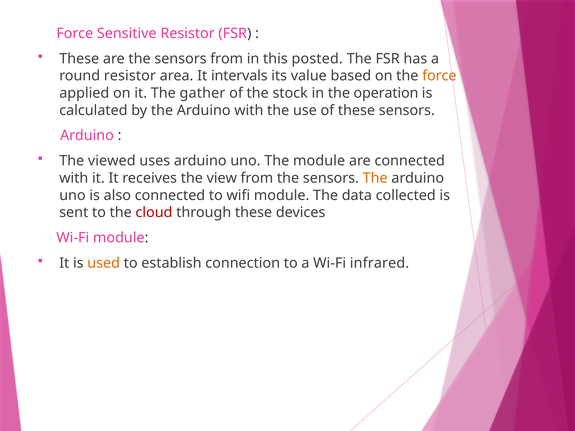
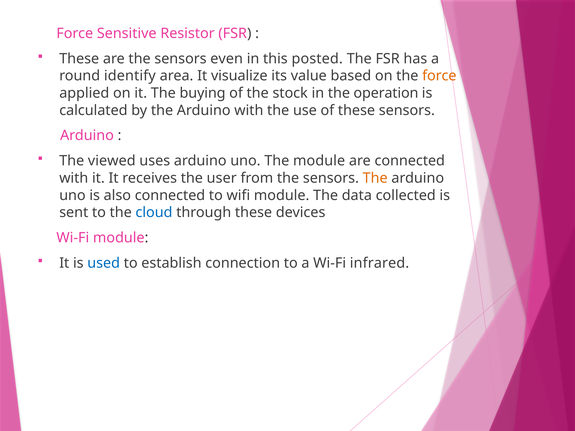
sensors from: from -> even
round resistor: resistor -> identify
intervals: intervals -> visualize
gather: gather -> buying
view: view -> user
cloud colour: red -> blue
used colour: orange -> blue
